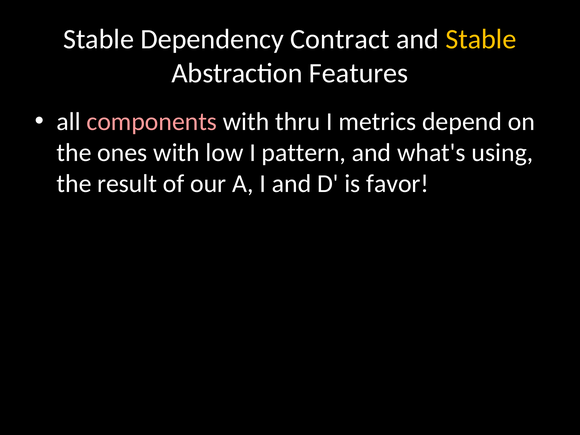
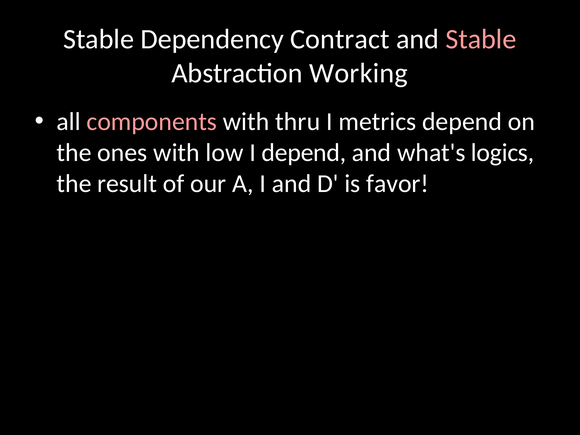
Stable at (481, 39) colour: yellow -> pink
Features: Features -> Working
I pattern: pattern -> depend
using: using -> logics
